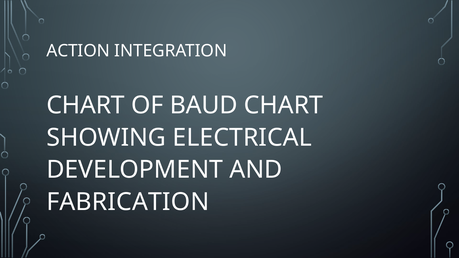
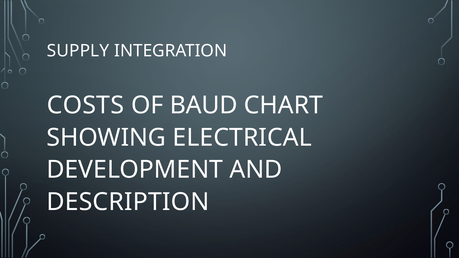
ACTION: ACTION -> SUPPLY
CHART at (86, 105): CHART -> COSTS
FABRICATION: FABRICATION -> DESCRIPTION
